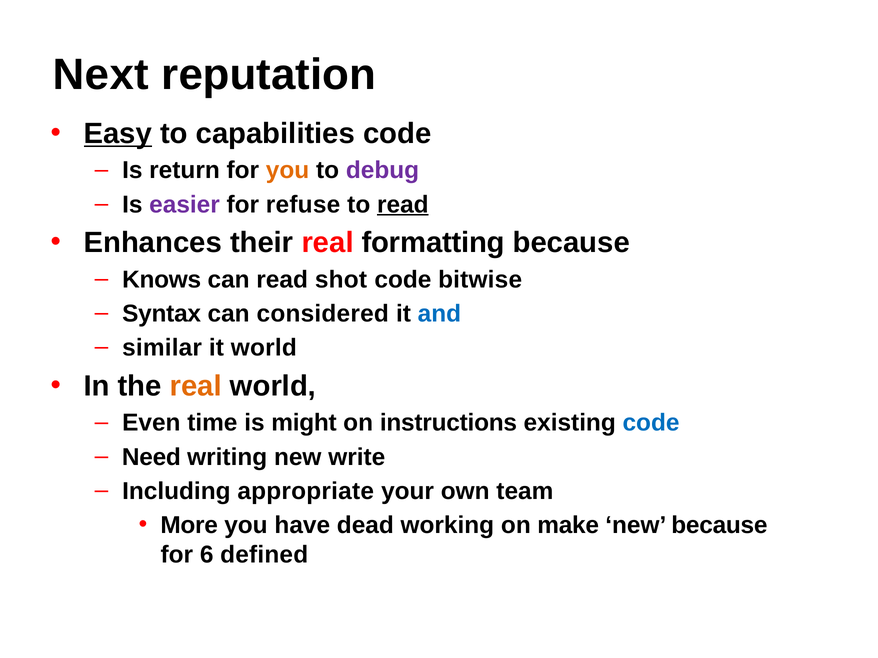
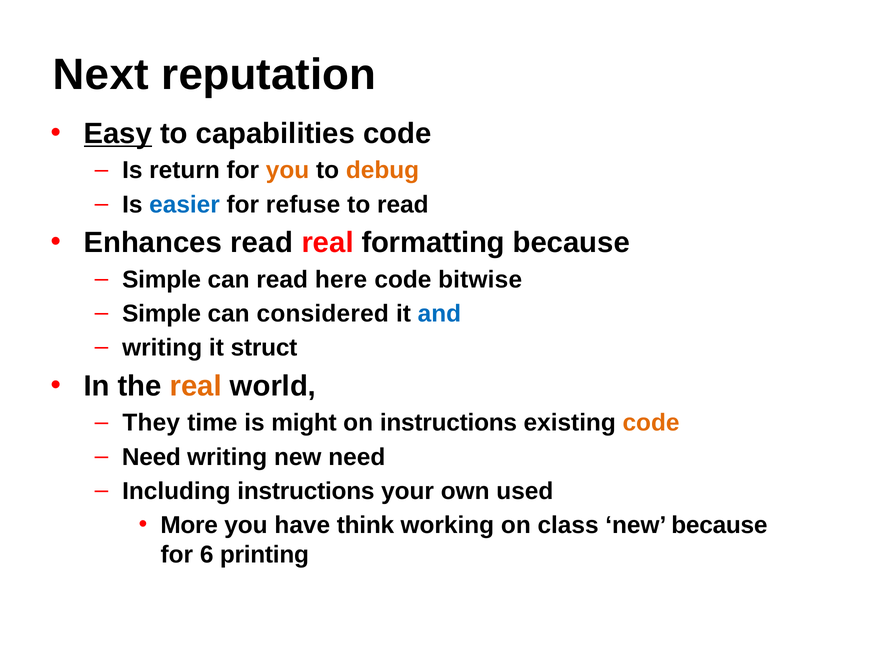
debug colour: purple -> orange
easier colour: purple -> blue
read at (403, 205) underline: present -> none
Enhances their: their -> read
Knows at (162, 280): Knows -> Simple
read shot: shot -> here
Syntax at (162, 314): Syntax -> Simple
similar at (162, 348): similar -> writing
it world: world -> struct
Even: Even -> They
code at (651, 423) colour: blue -> orange
new write: write -> need
Including appropriate: appropriate -> instructions
team: team -> used
dead: dead -> think
make: make -> class
defined: defined -> printing
